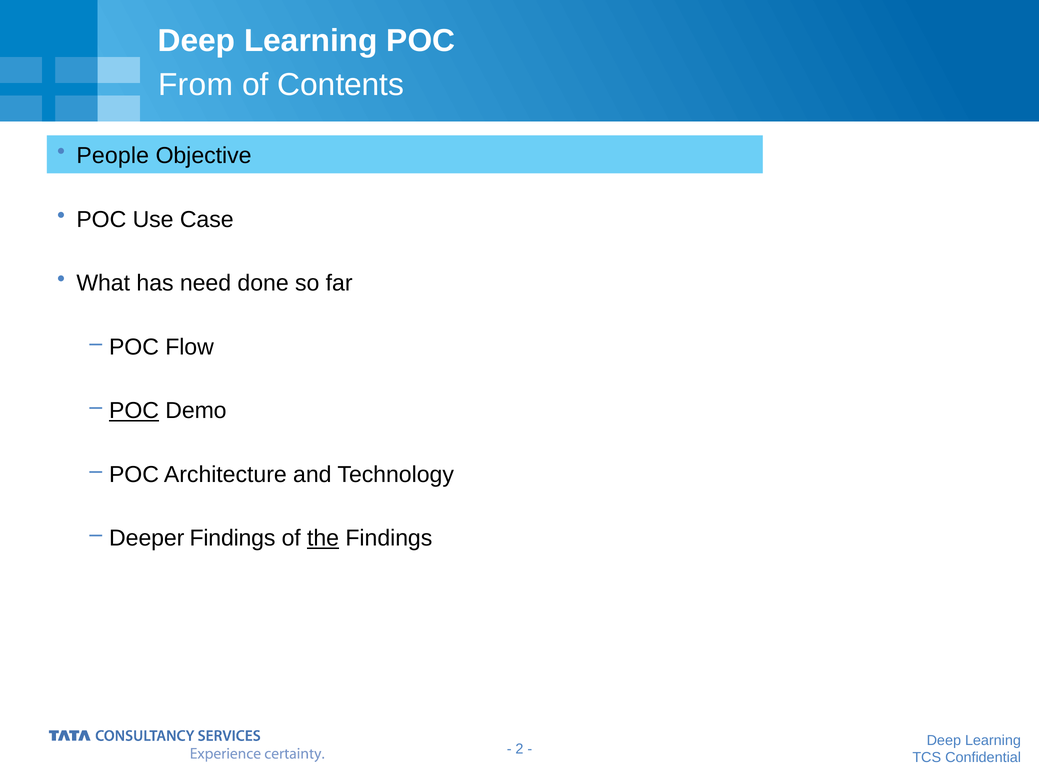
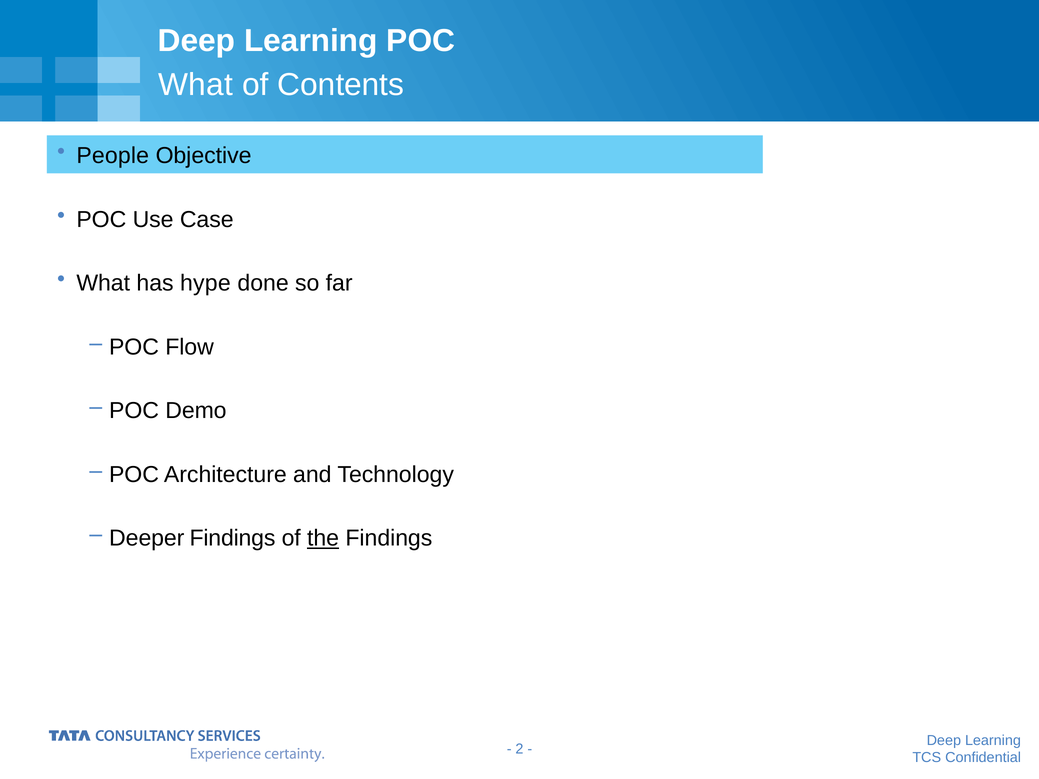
From at (196, 85): From -> What
need: need -> hype
POC at (134, 411) underline: present -> none
